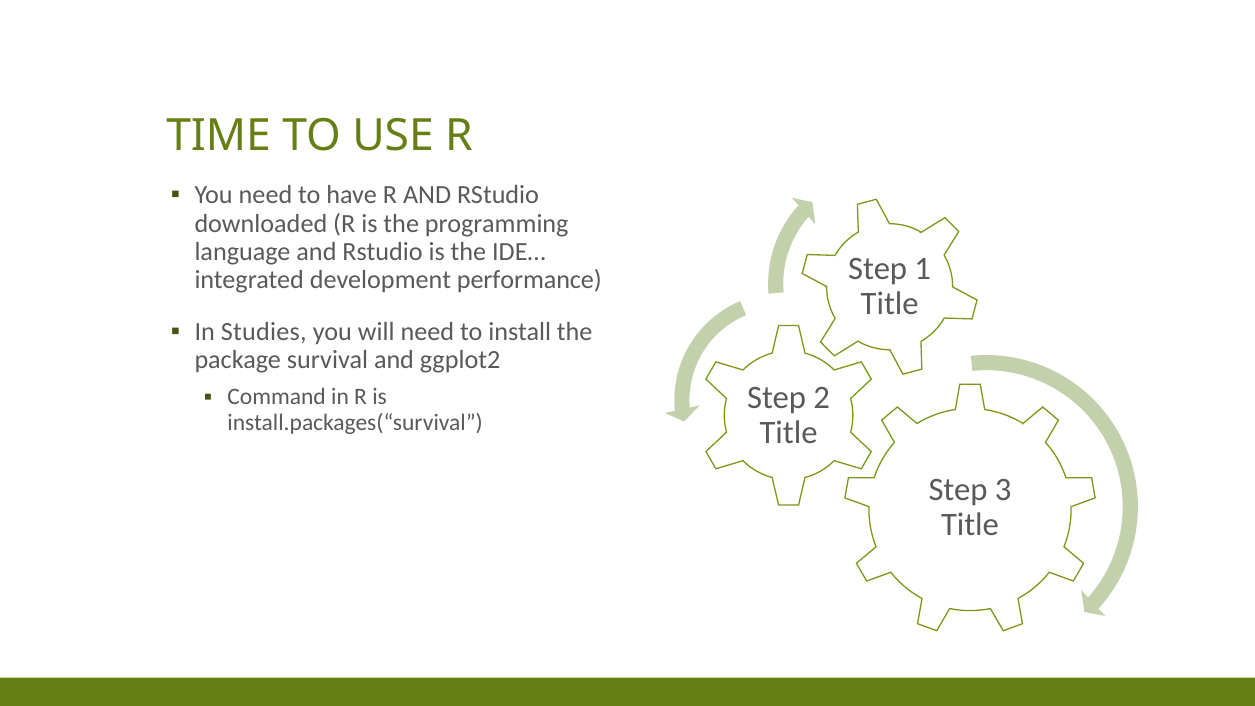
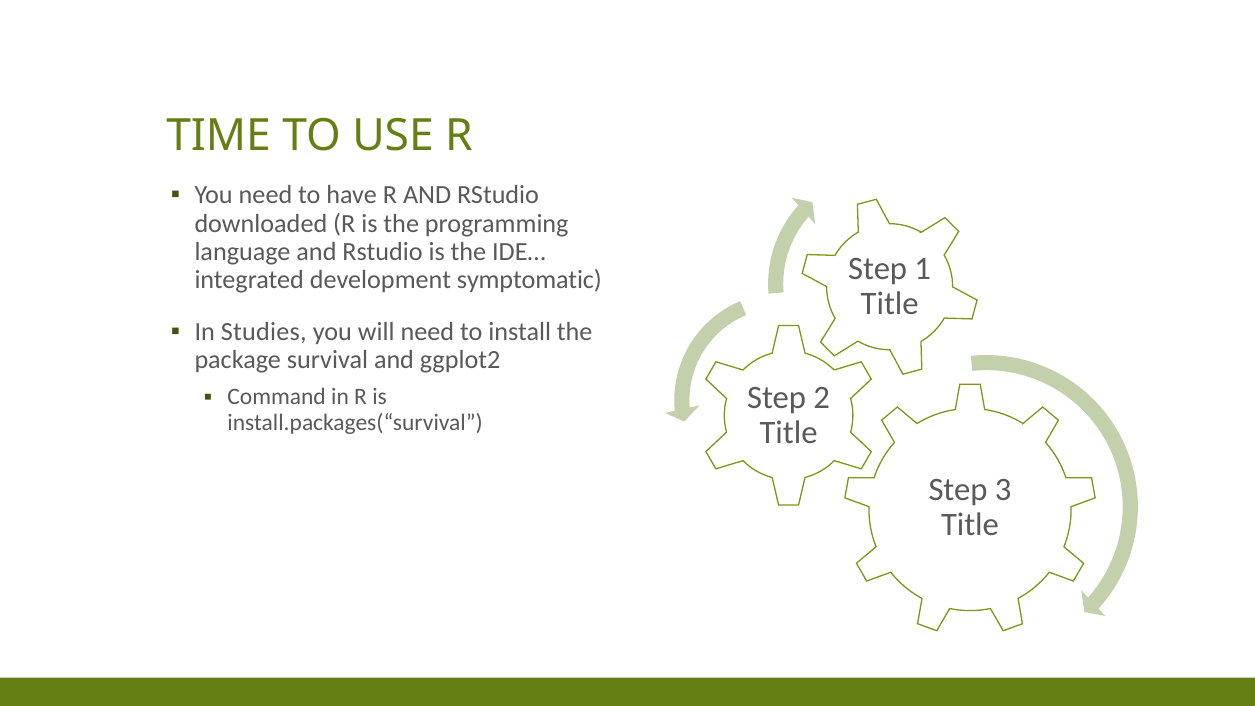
performance: performance -> symptomatic
